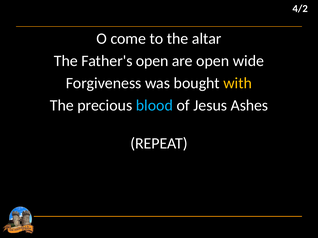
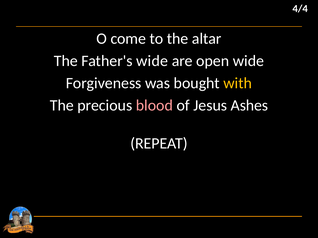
4/2: 4/2 -> 4/4
Father's open: open -> wide
blood colour: light blue -> pink
